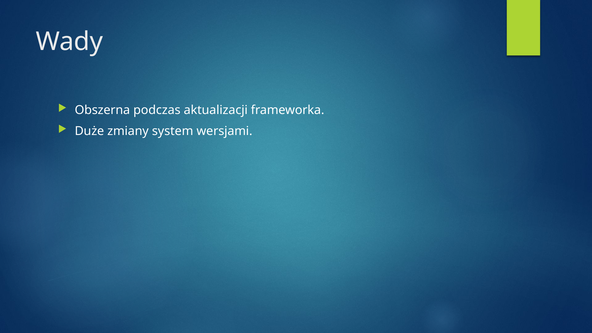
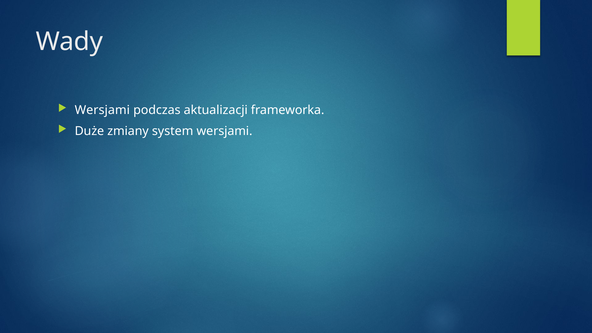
Obszerna at (102, 110): Obszerna -> Wersjami
